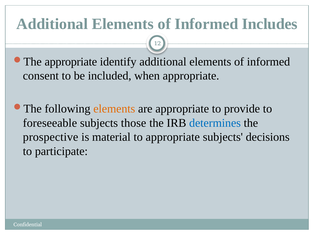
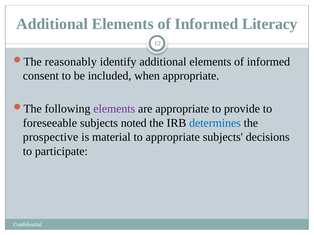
Includes: Includes -> Literacy
appropriate at (71, 62): appropriate -> reasonably
elements at (114, 109) colour: orange -> purple
those: those -> noted
